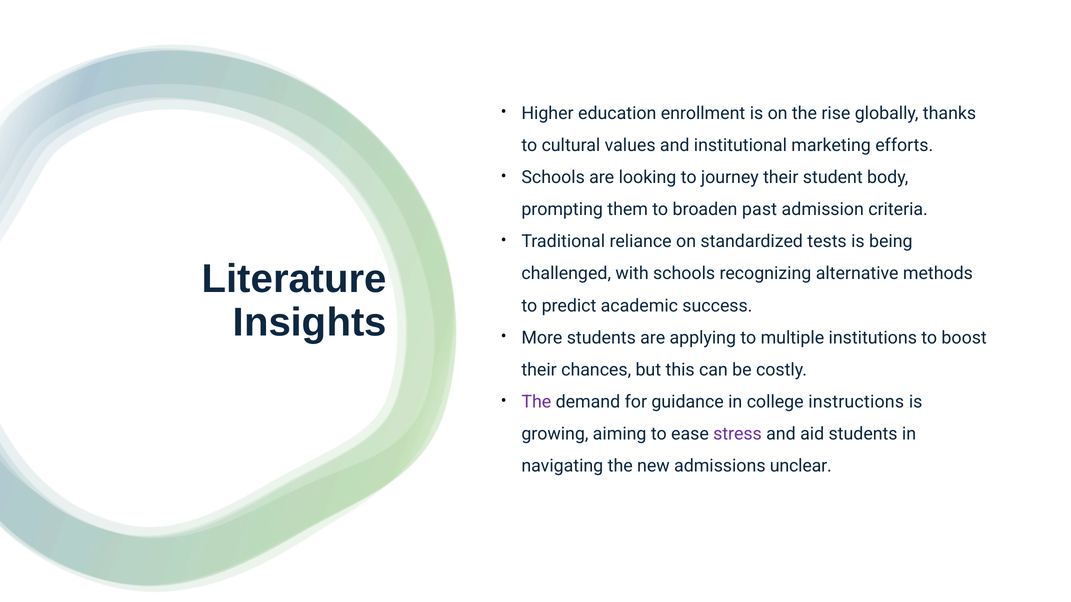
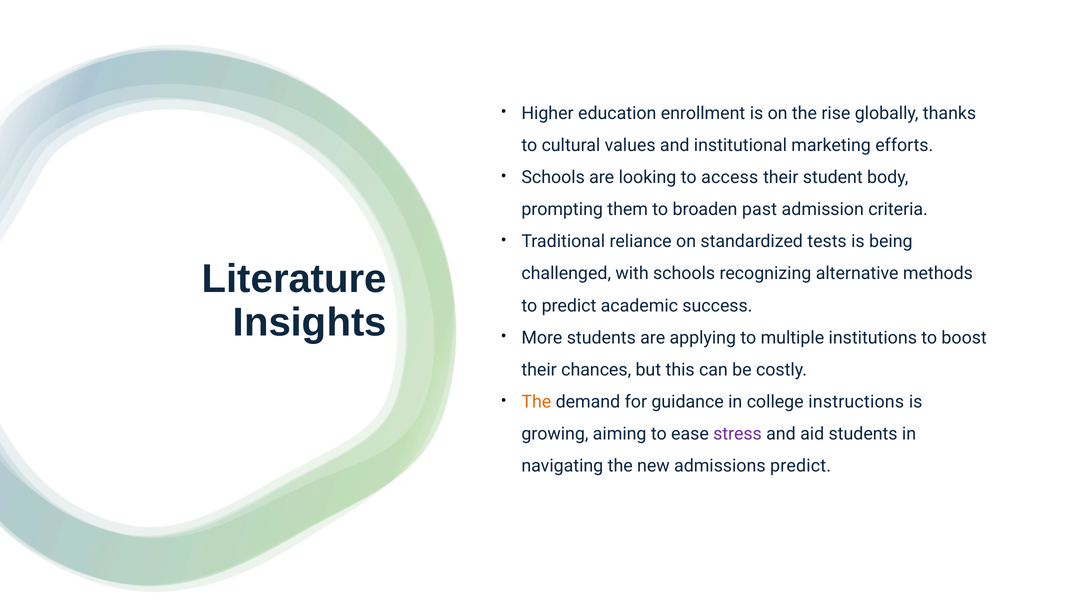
journey: journey -> access
The at (536, 402) colour: purple -> orange
admissions unclear: unclear -> predict
